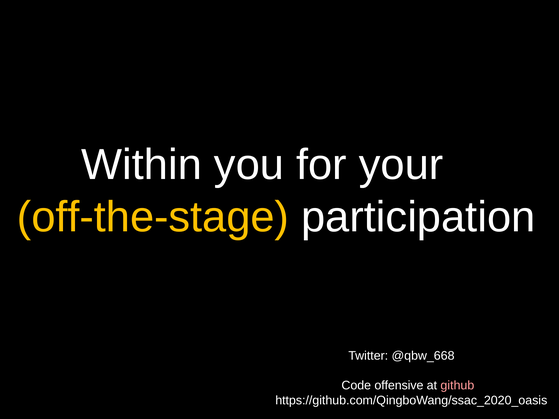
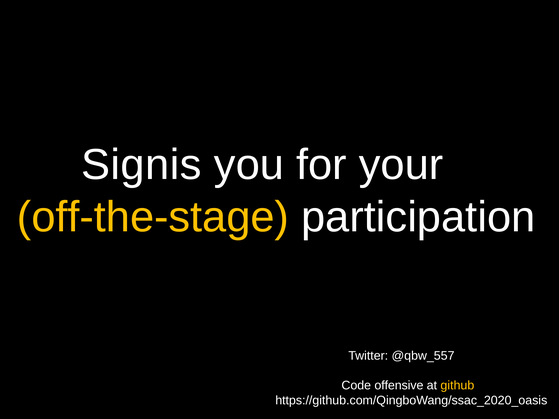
Within: Within -> Signis
@qbw_668: @qbw_668 -> @qbw_557
github colour: pink -> yellow
